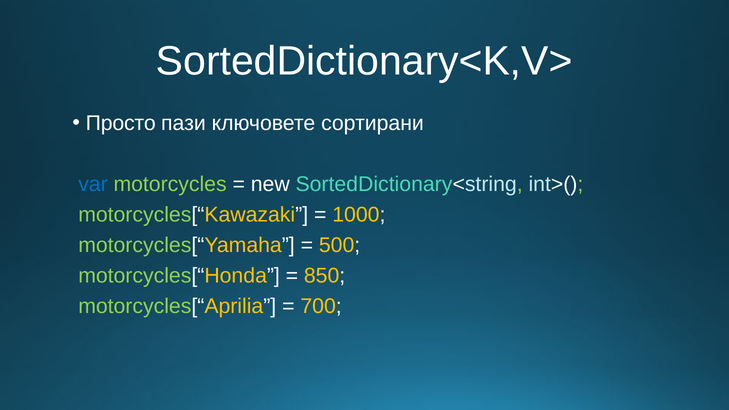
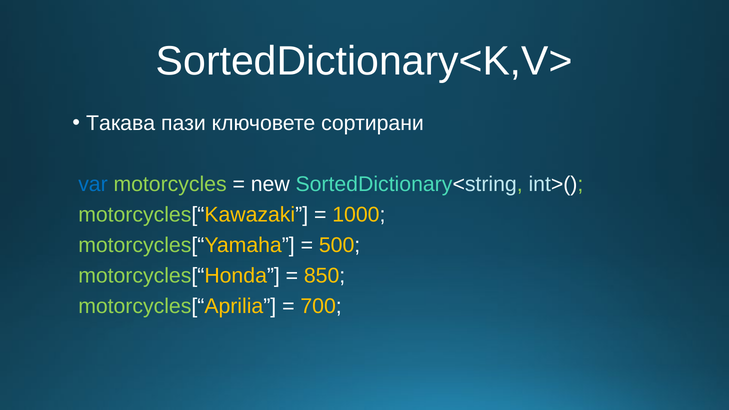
Просто: Просто -> Такава
